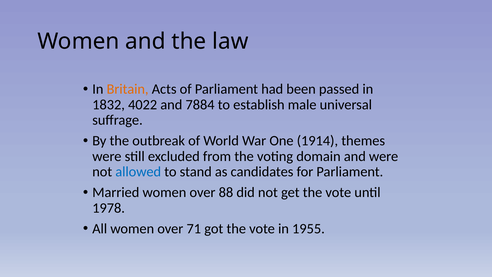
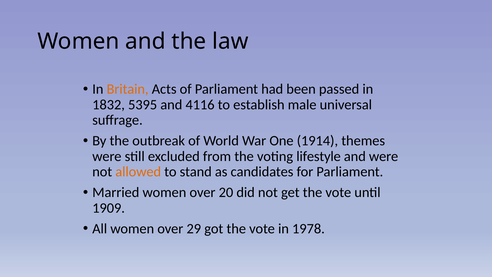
4022: 4022 -> 5395
7884: 7884 -> 4116
domain: domain -> lifestyle
allowed colour: blue -> orange
88: 88 -> 20
1978: 1978 -> 1909
71: 71 -> 29
1955: 1955 -> 1978
